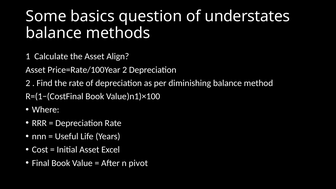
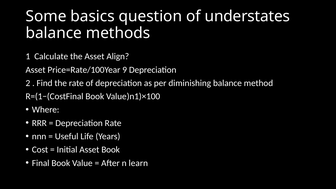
Price=Rate/100Year 2: 2 -> 9
Asset Excel: Excel -> Book
pivot: pivot -> learn
